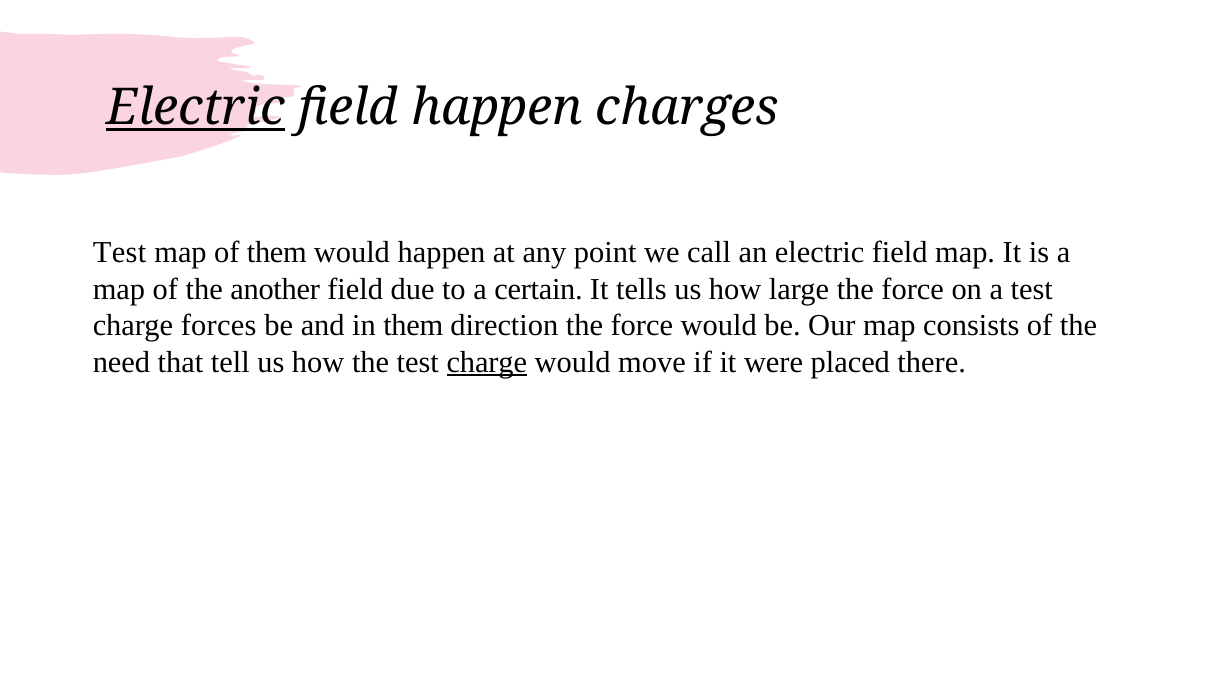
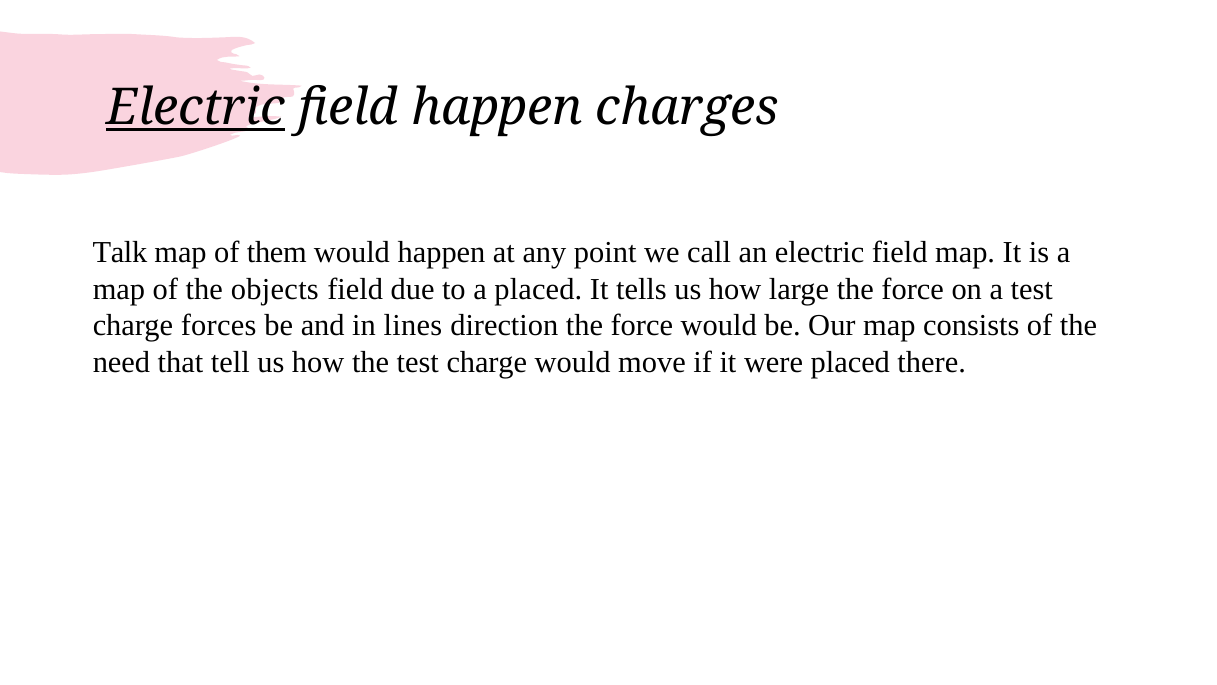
Test at (120, 252): Test -> Talk
another: another -> objects
a certain: certain -> placed
in them: them -> lines
charge at (487, 362) underline: present -> none
